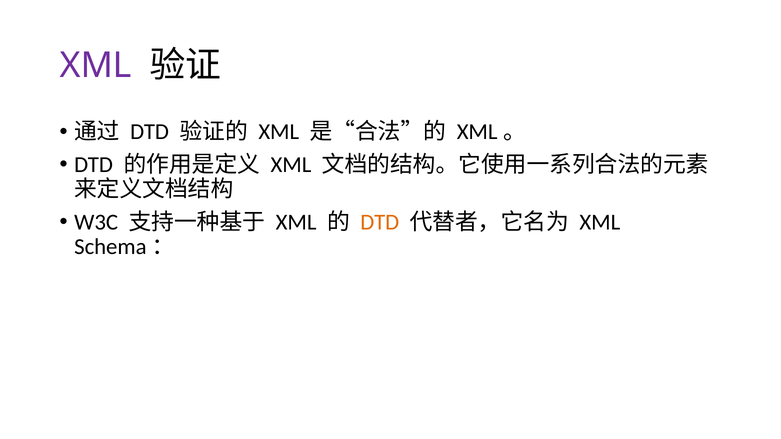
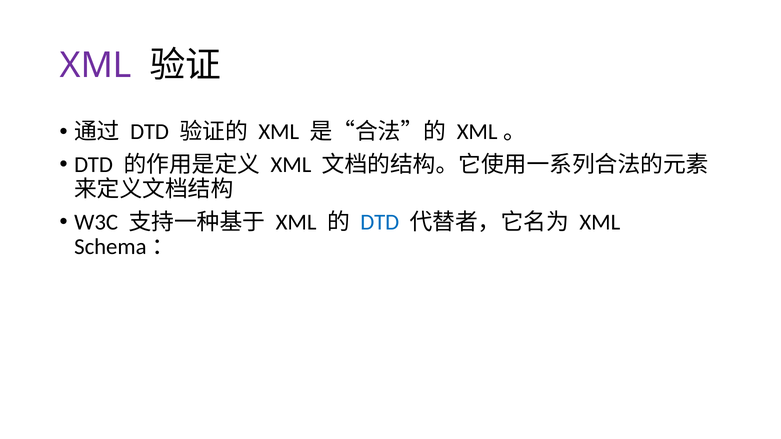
DTD at (380, 222) colour: orange -> blue
